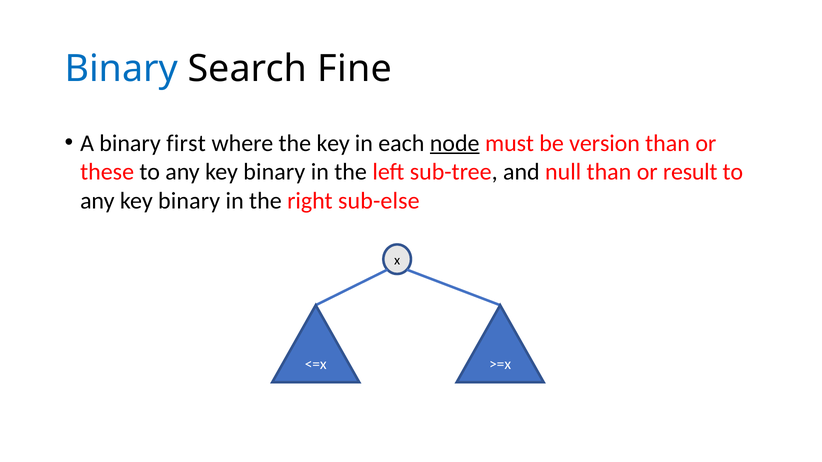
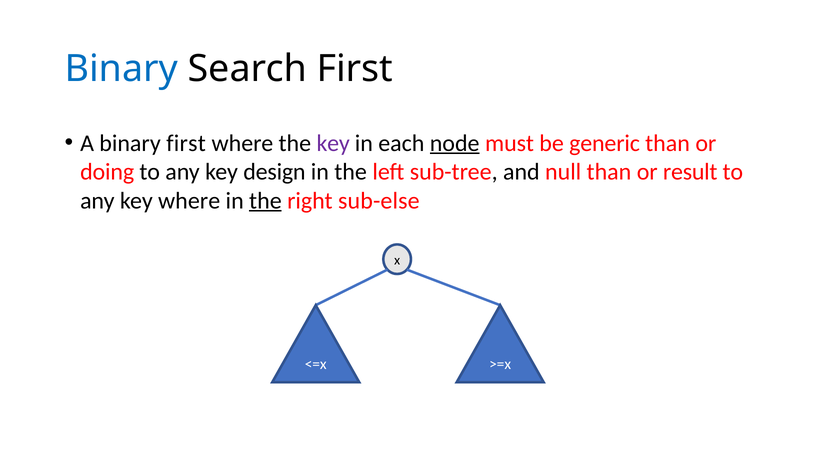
Search Fine: Fine -> First
key at (333, 143) colour: black -> purple
version: version -> generic
these: these -> doing
binary at (274, 172): binary -> design
binary at (189, 201): binary -> where
the at (265, 201) underline: none -> present
